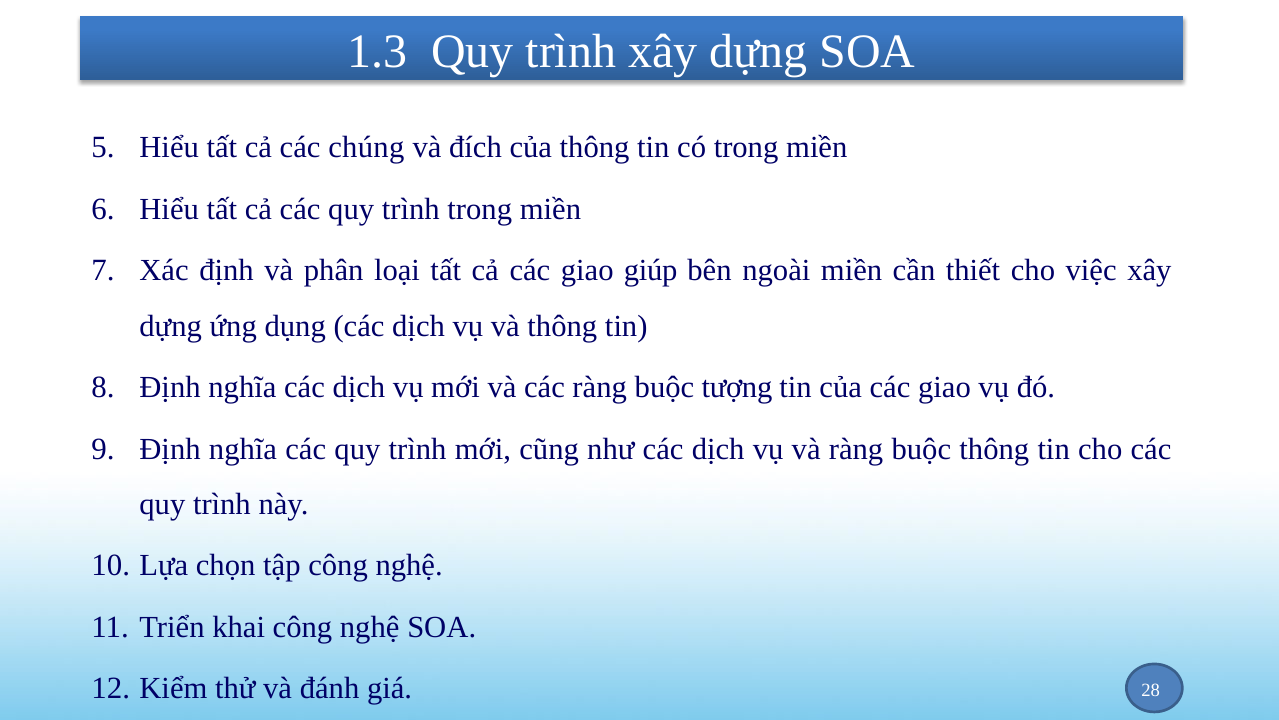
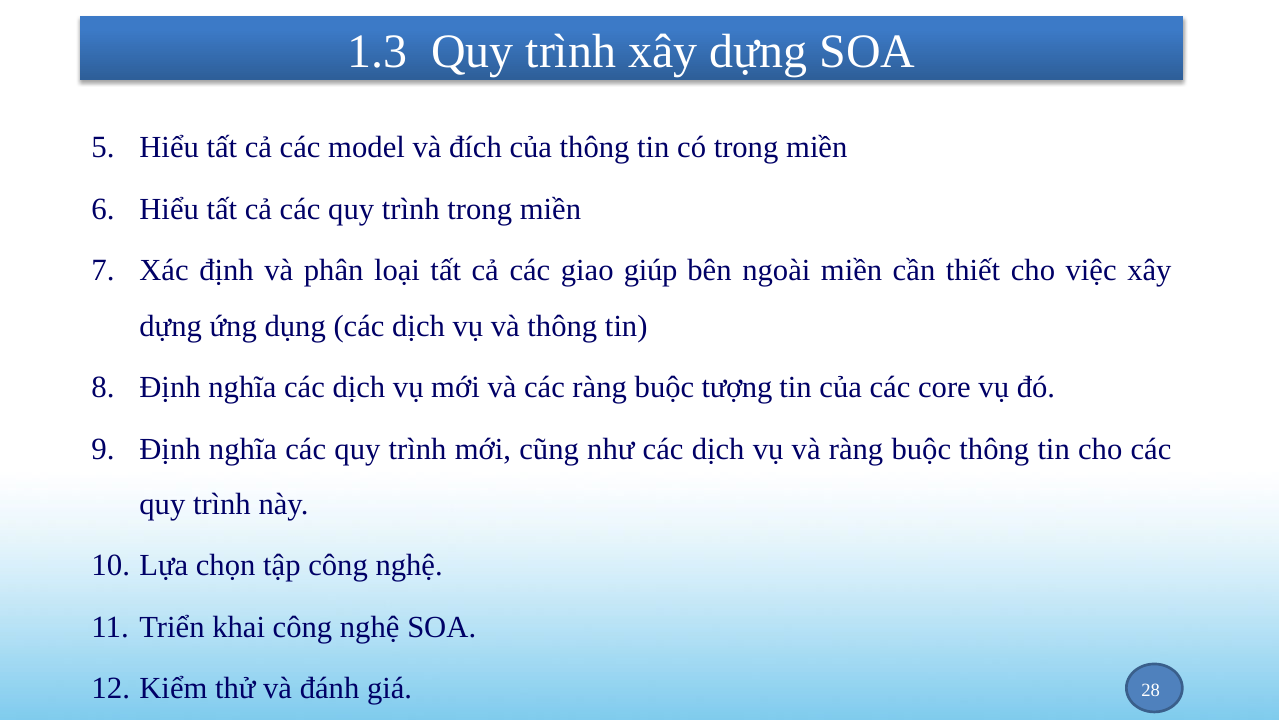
chúng: chúng -> model
của các giao: giao -> core
